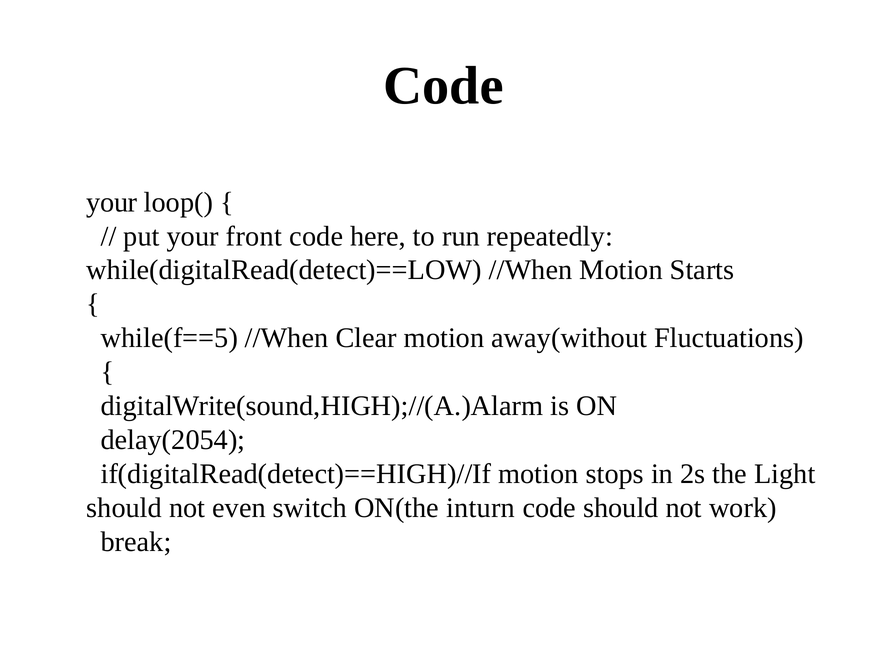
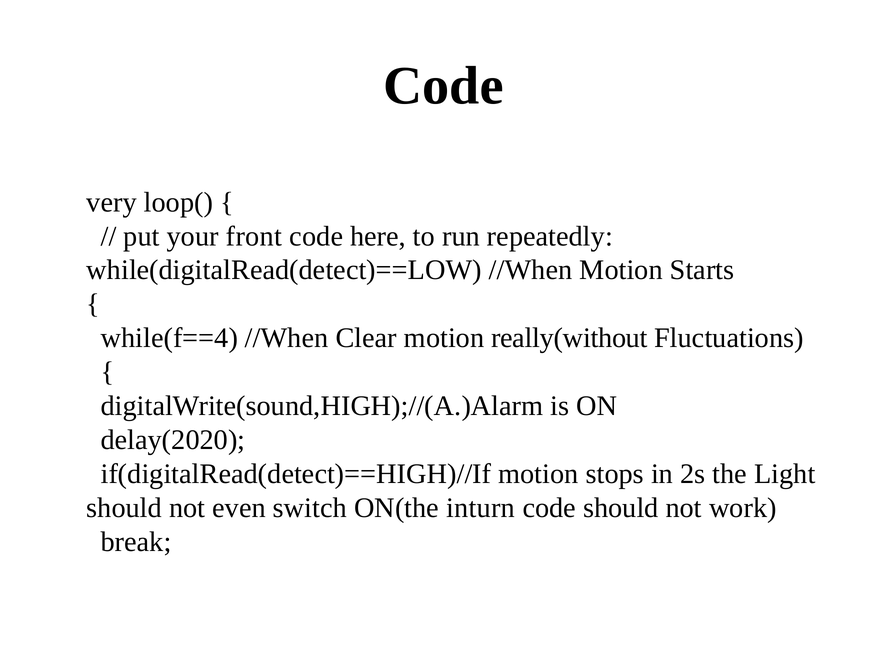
your at (112, 202): your -> very
while(f==5: while(f==5 -> while(f==4
away(without: away(without -> really(without
delay(2054: delay(2054 -> delay(2020
